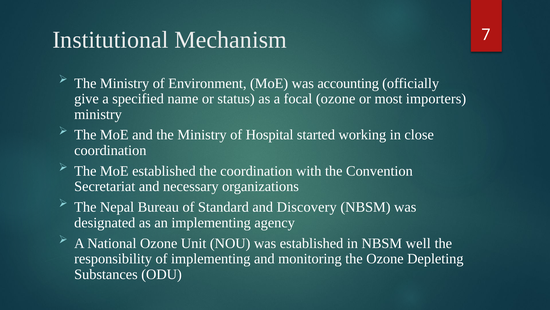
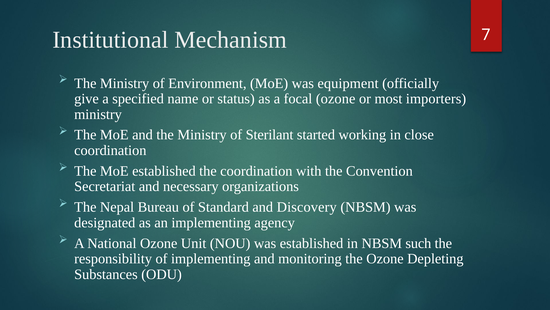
accounting: accounting -> equipment
Hospital: Hospital -> Sterilant
well: well -> such
